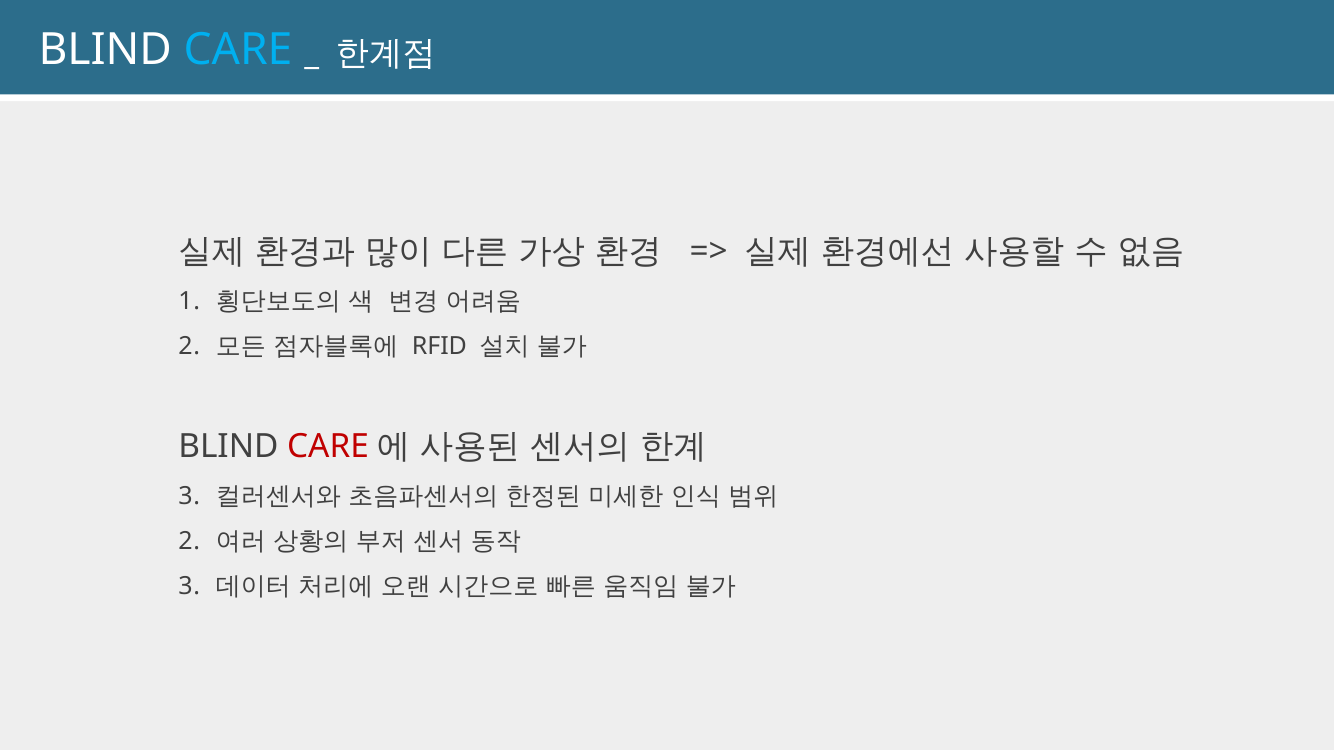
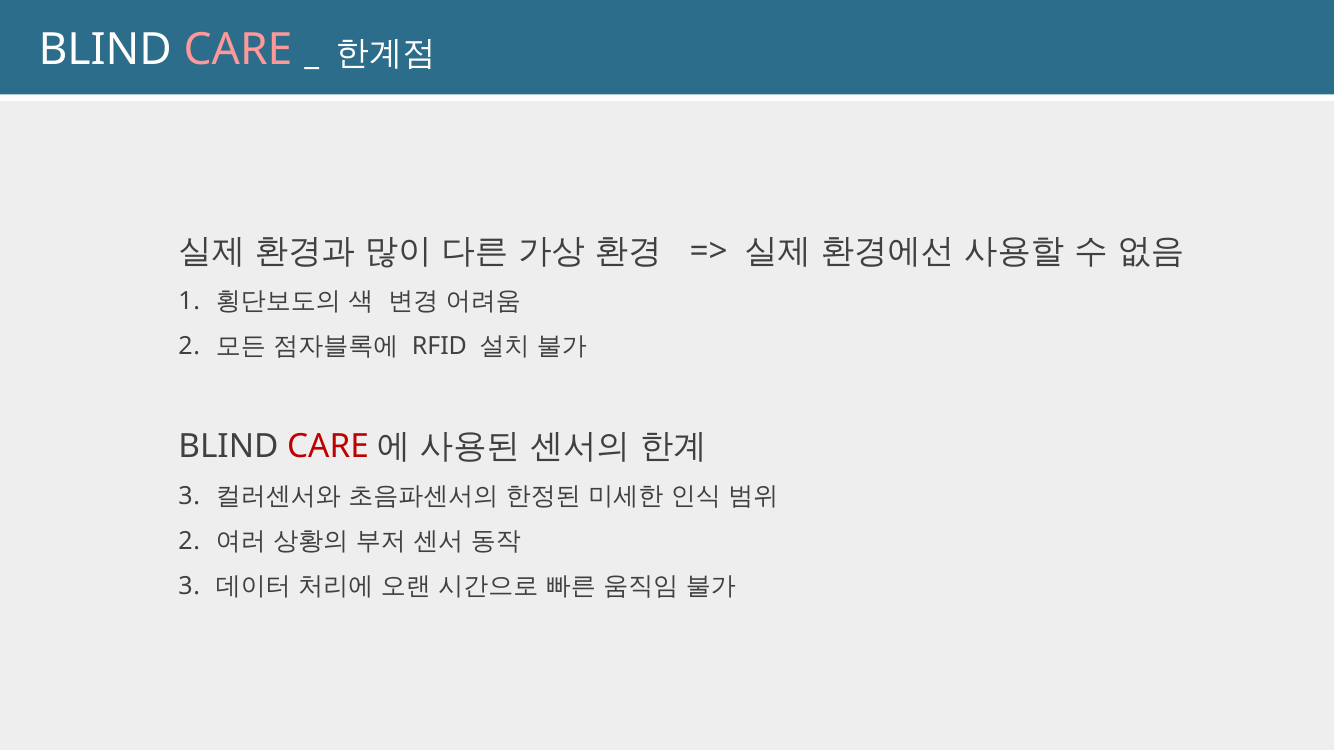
CARE at (238, 50) colour: light blue -> pink
